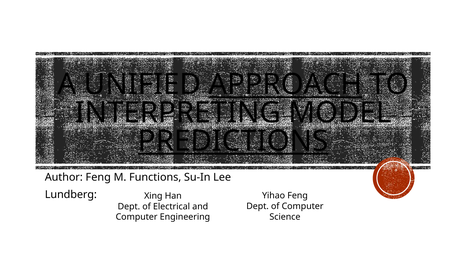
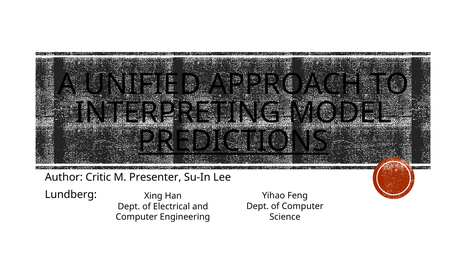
APPROACH underline: present -> none
Author Feng: Feng -> Critic
Functions: Functions -> Presenter
